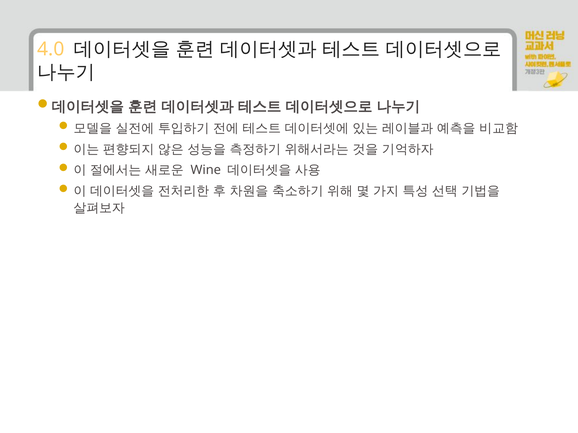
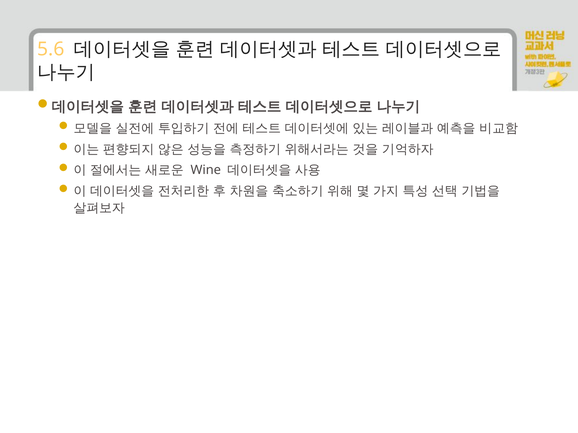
4.0: 4.0 -> 5.6
